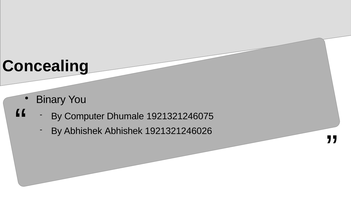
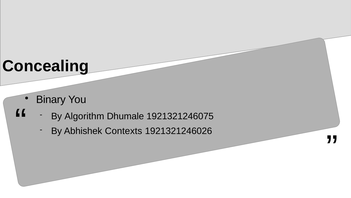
Computer: Computer -> Algorithm
Abhishek Abhishek: Abhishek -> Contexts
